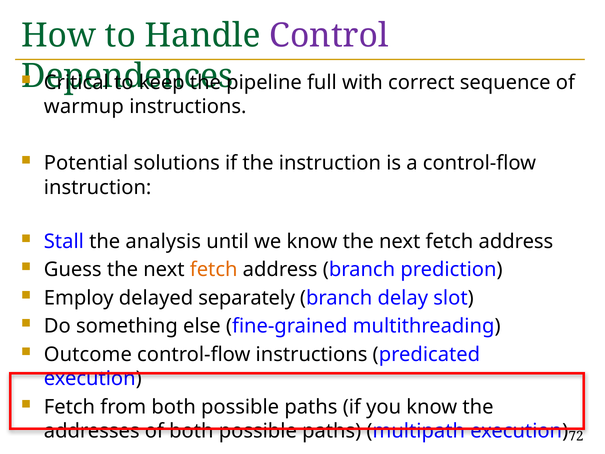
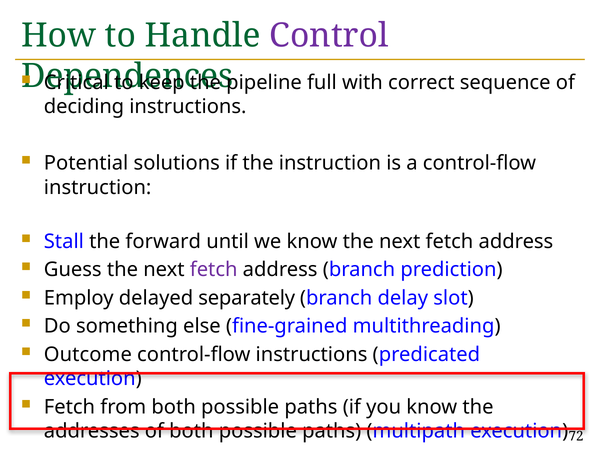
warmup: warmup -> deciding
analysis: analysis -> forward
fetch at (214, 270) colour: orange -> purple
